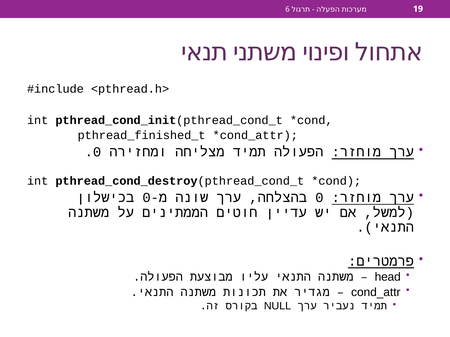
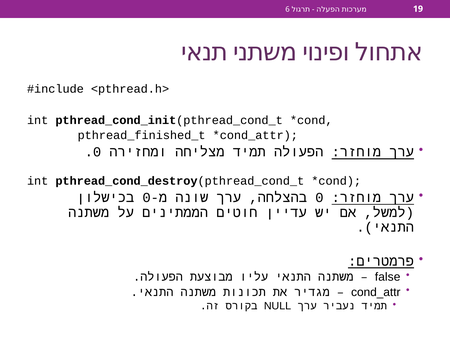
head: head -> false
